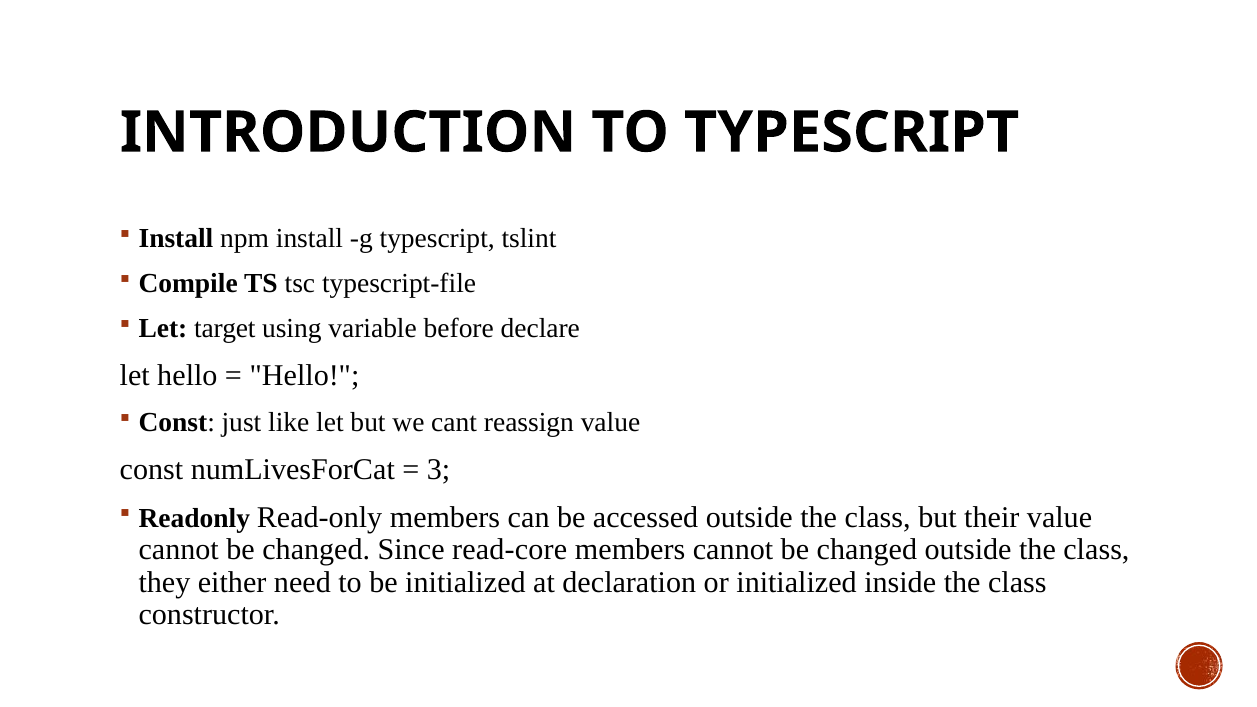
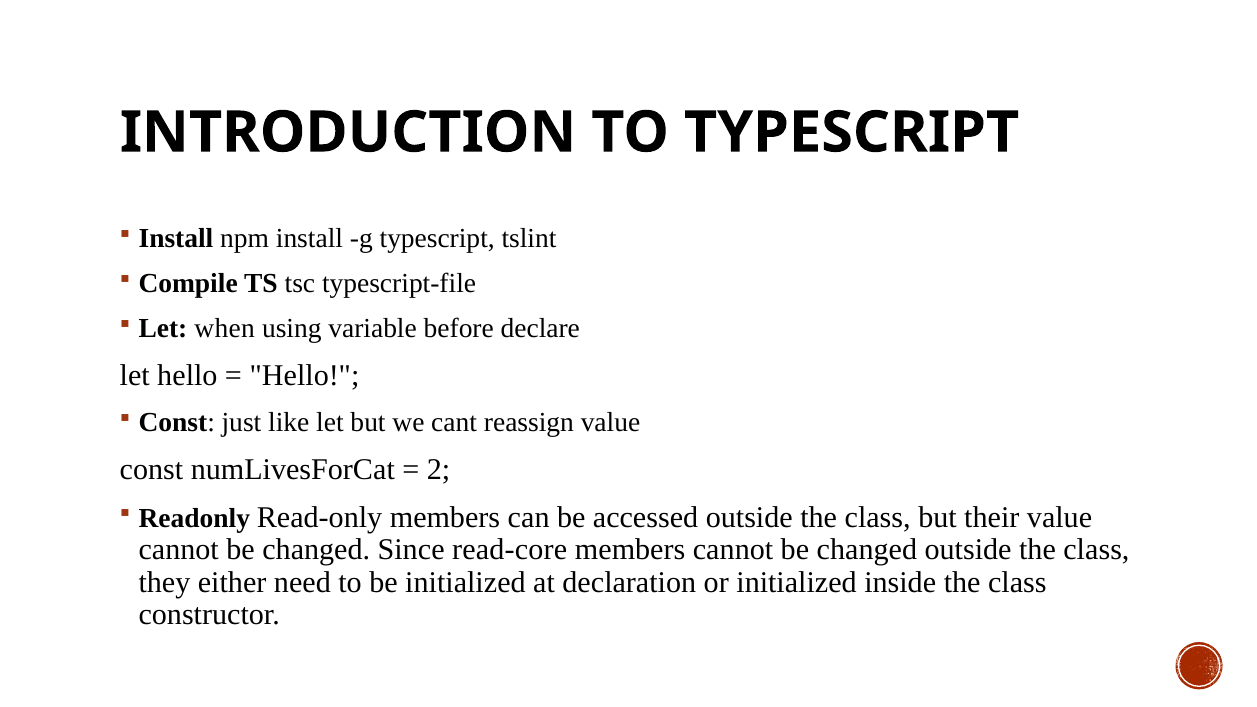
target: target -> when
3: 3 -> 2
